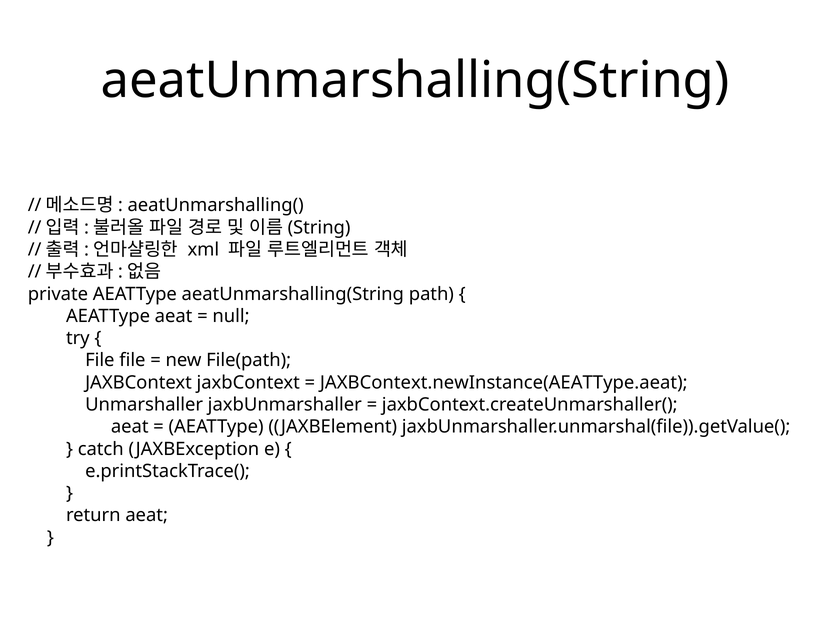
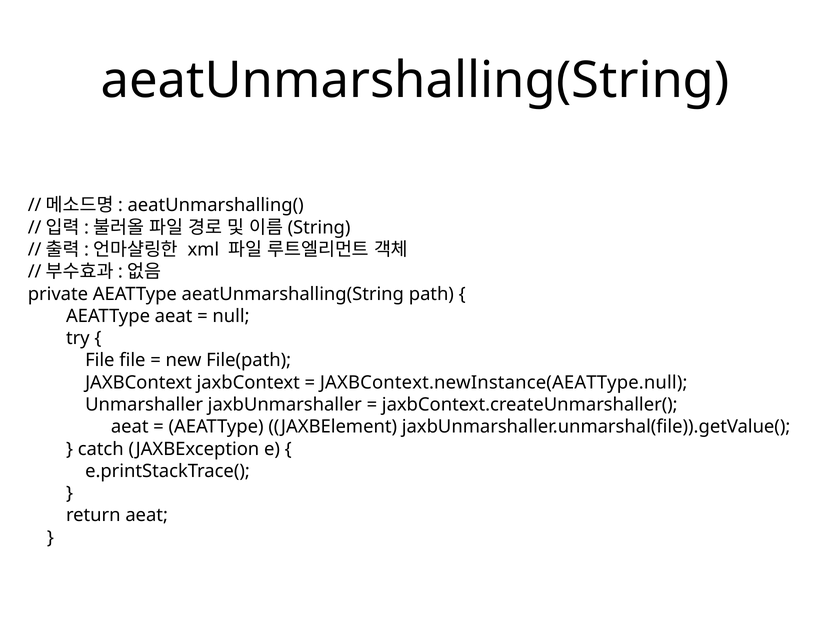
JAXBContext.newInstance(AEATType.aeat: JAXBContext.newInstance(AEATType.aeat -> JAXBContext.newInstance(AEATType.null
